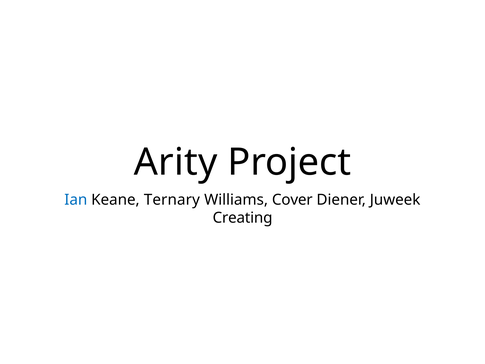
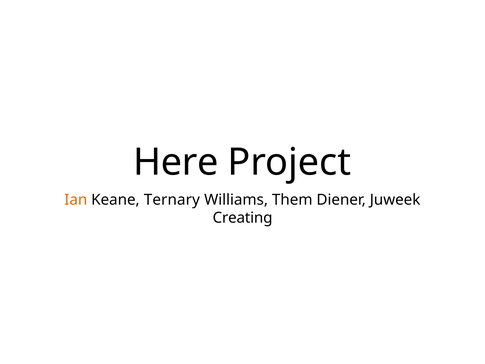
Arity: Arity -> Here
Ian colour: blue -> orange
Cover: Cover -> Them
